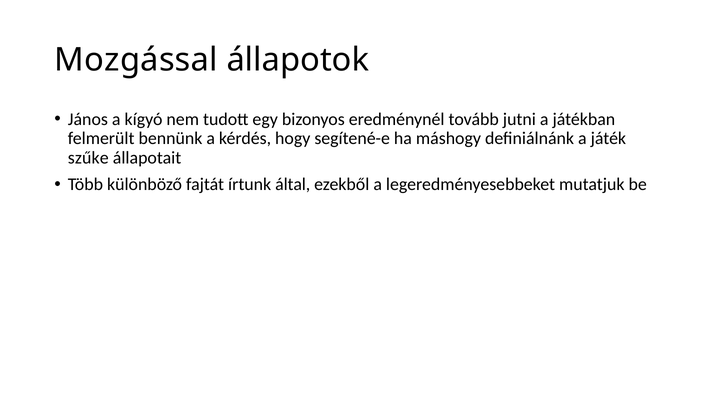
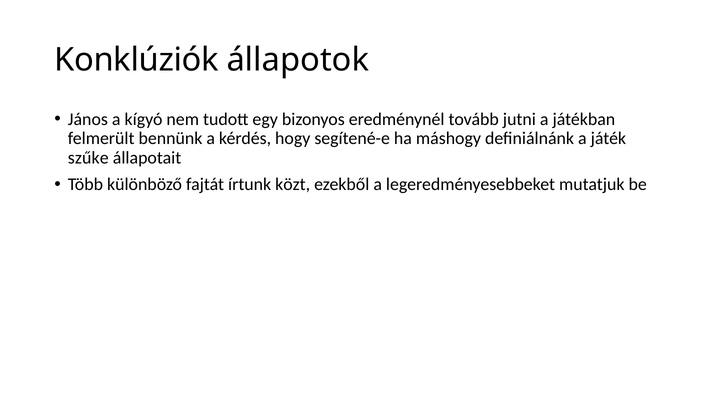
Mozgással: Mozgással -> Konklúziók
által: által -> közt
